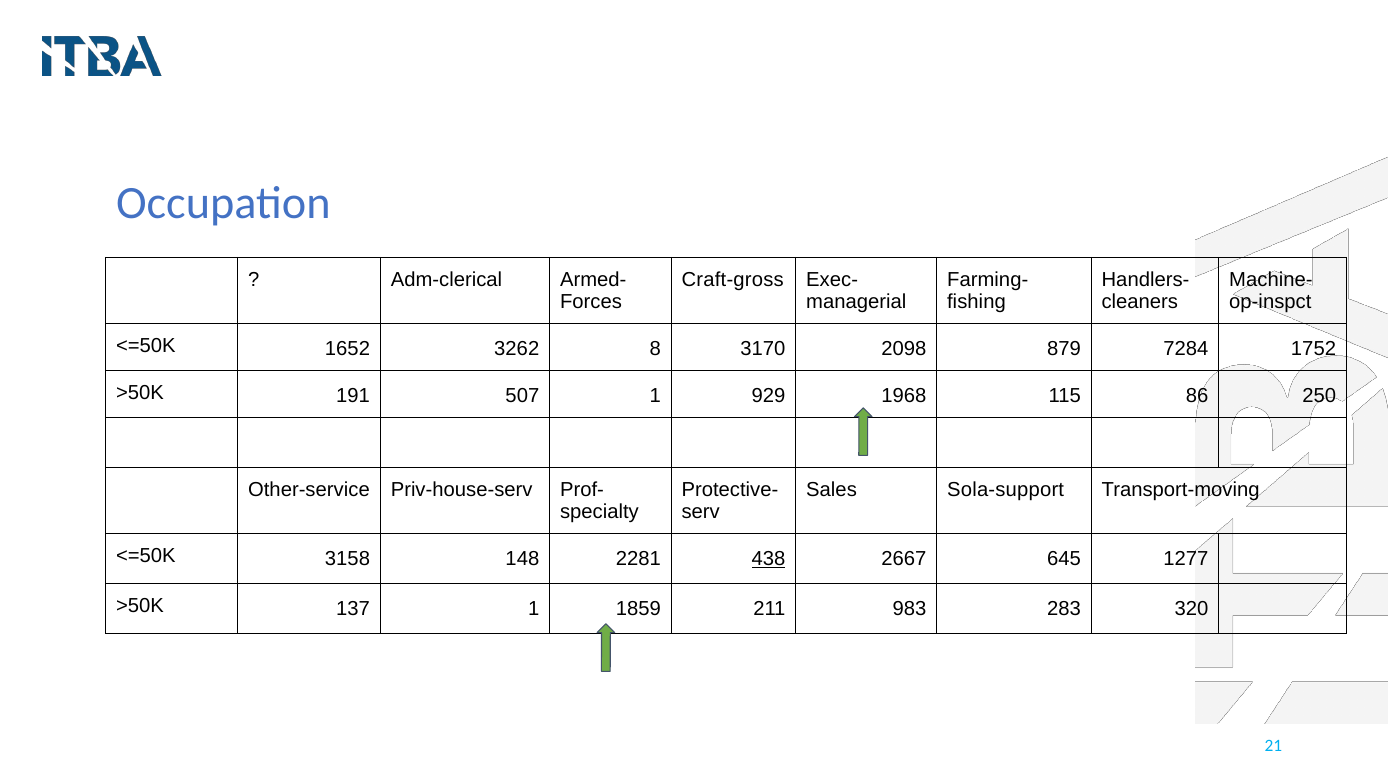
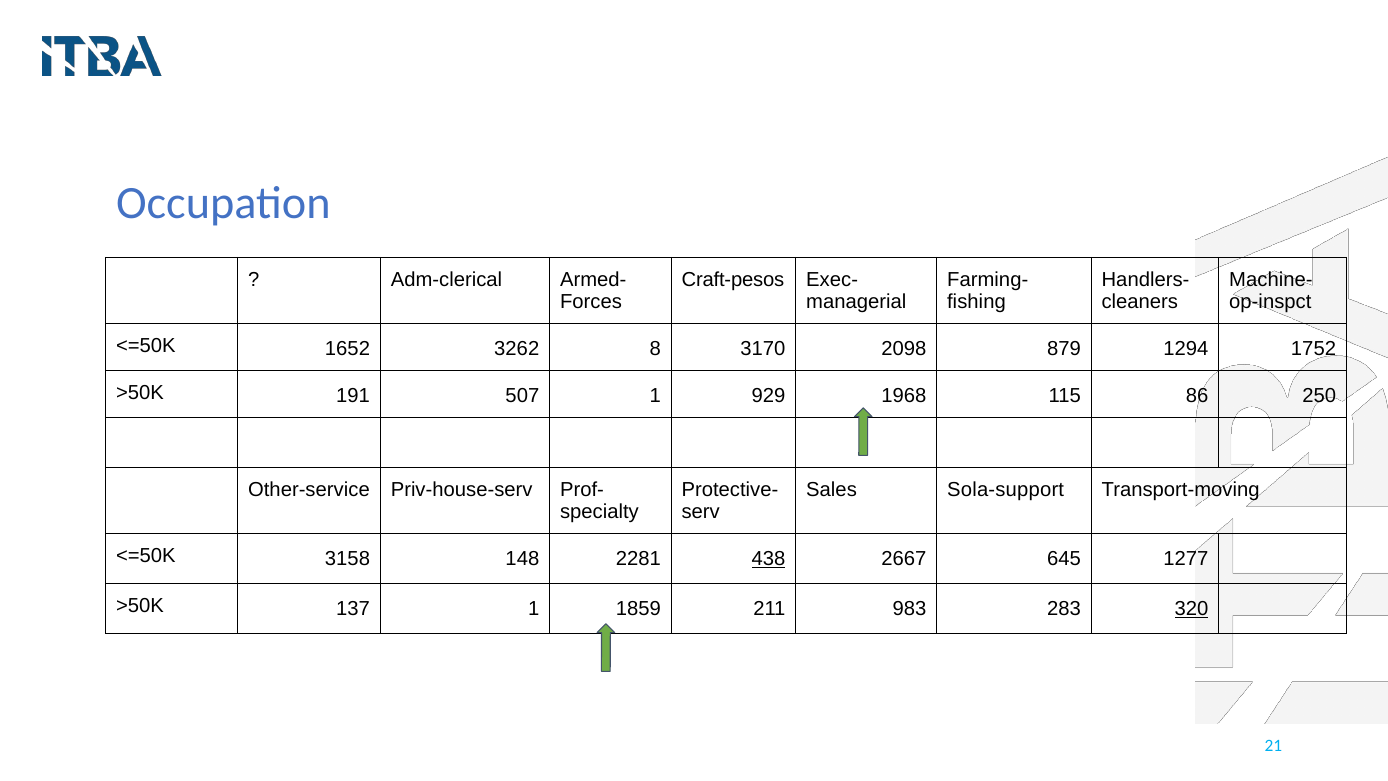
Craft-gross: Craft-gross -> Craft-pesos
7284: 7284 -> 1294
320 underline: none -> present
